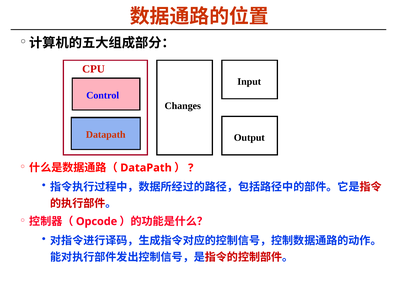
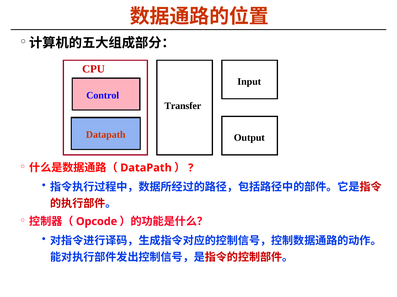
Changes: Changes -> Transfer
